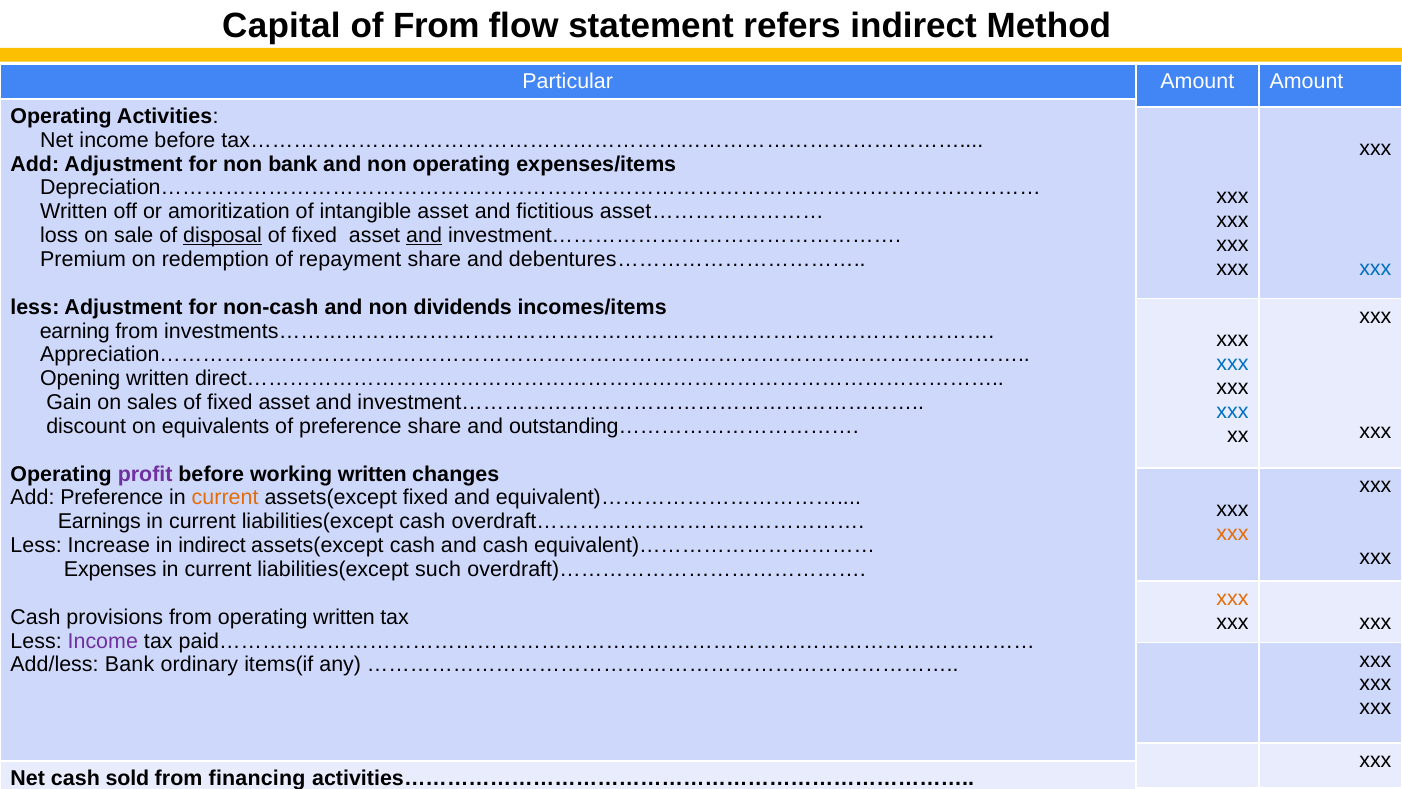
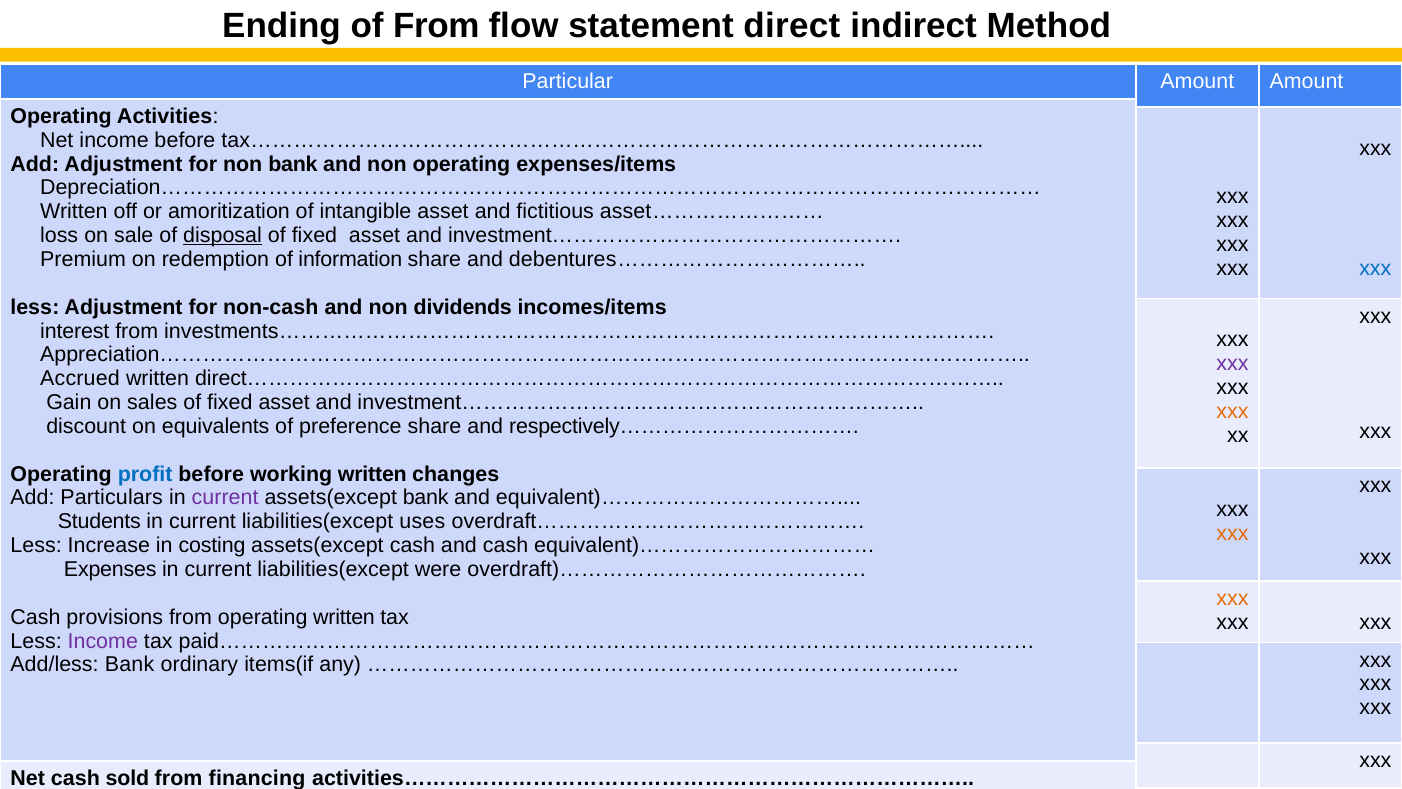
Capital: Capital -> Ending
refers: refers -> direct
and at (424, 235) underline: present -> none
repayment: repayment -> information
earning: earning -> interest
xxx at (1232, 364) colour: blue -> purple
Opening: Opening -> Accrued
xxx at (1232, 411) colour: blue -> orange
outstanding……………………………: outstanding…………………………… -> respectively……………………………
profit colour: purple -> blue
Add Preference: Preference -> Particulars
current at (225, 498) colour: orange -> purple
assets(except fixed: fixed -> bank
Earnings: Earnings -> Students
liabilities(except cash: cash -> uses
in indirect: indirect -> costing
such: such -> were
